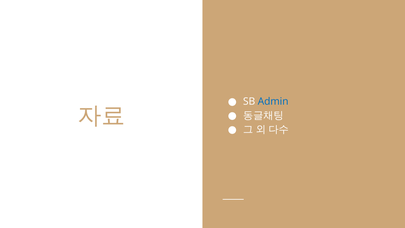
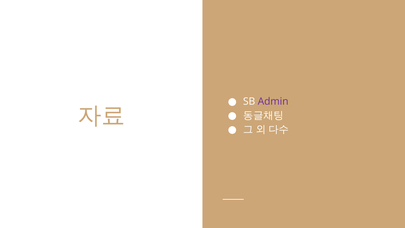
Admin colour: blue -> purple
